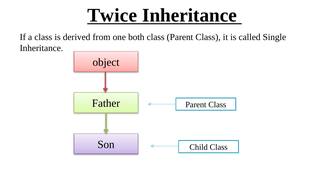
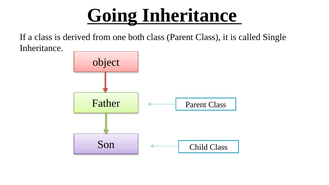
Twice: Twice -> Going
